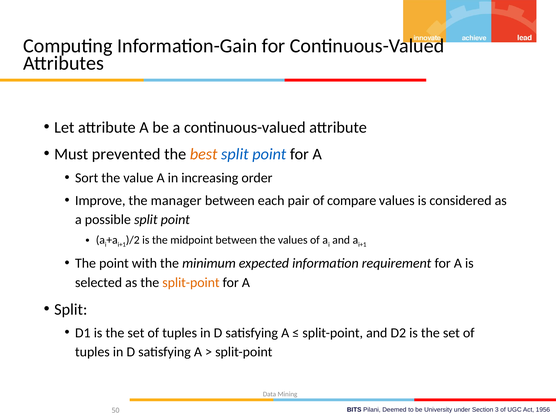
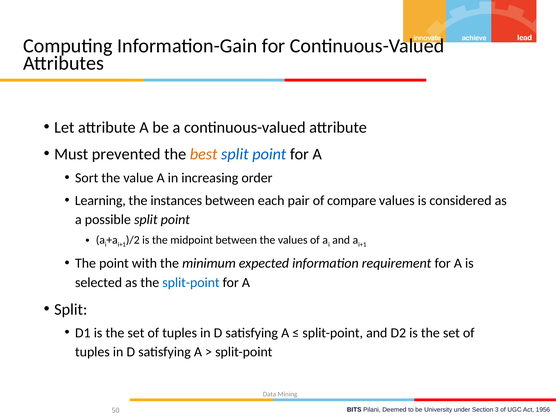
Improve: Improve -> Learning
manager: manager -> instances
split-point at (191, 283) colour: orange -> blue
